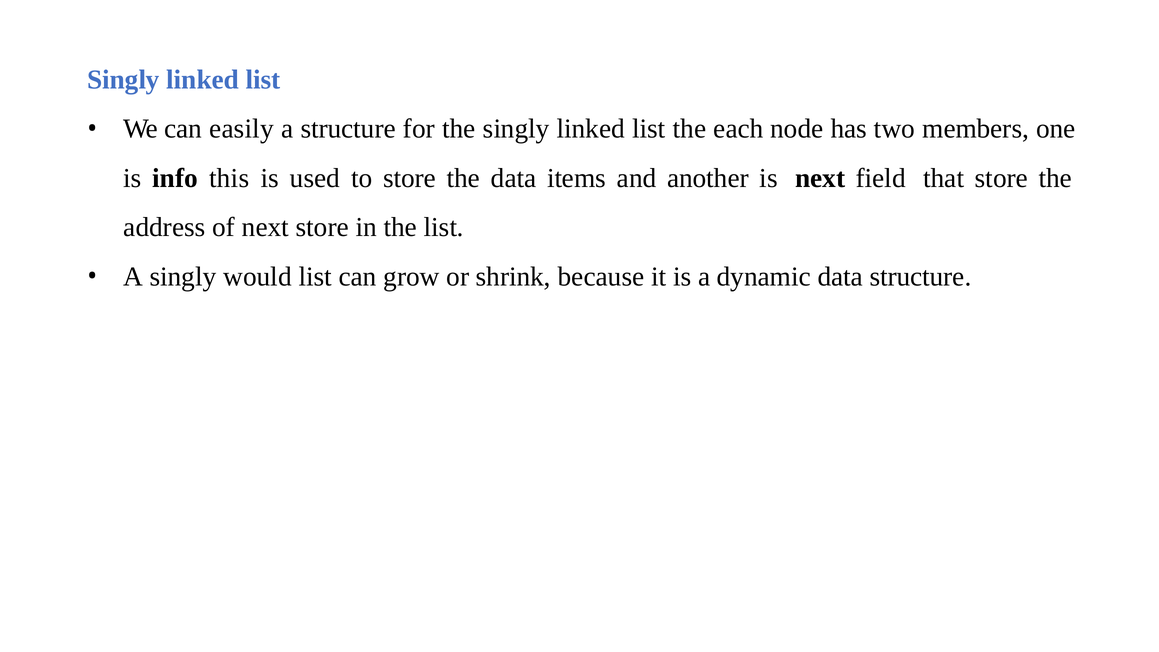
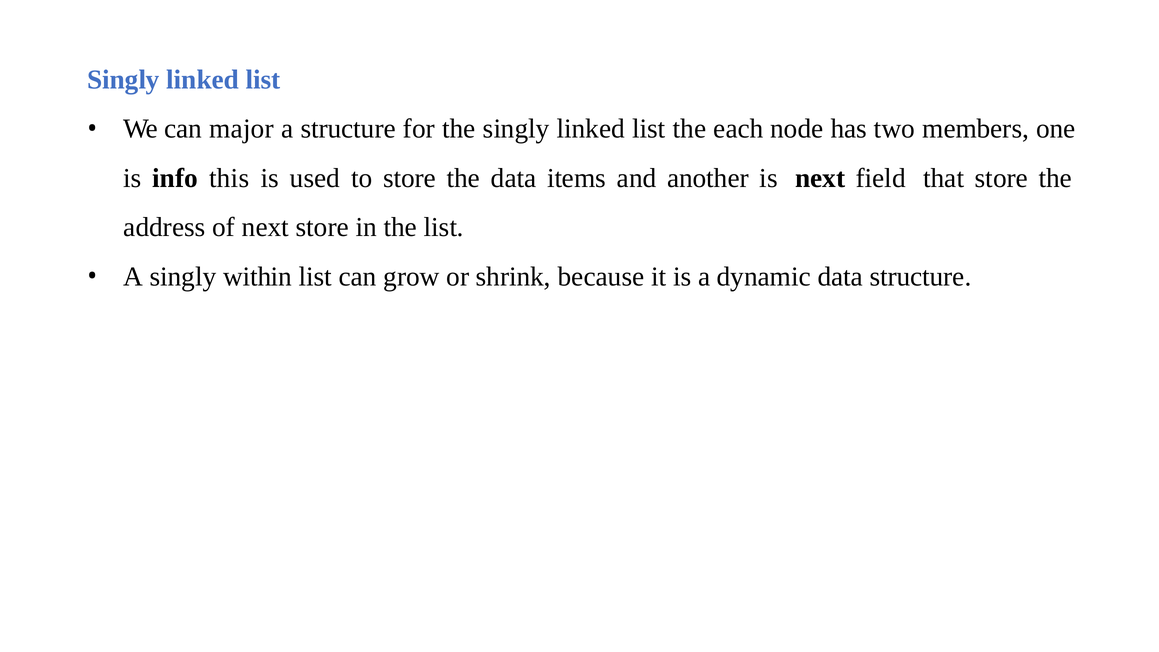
easily: easily -> major
would: would -> within
